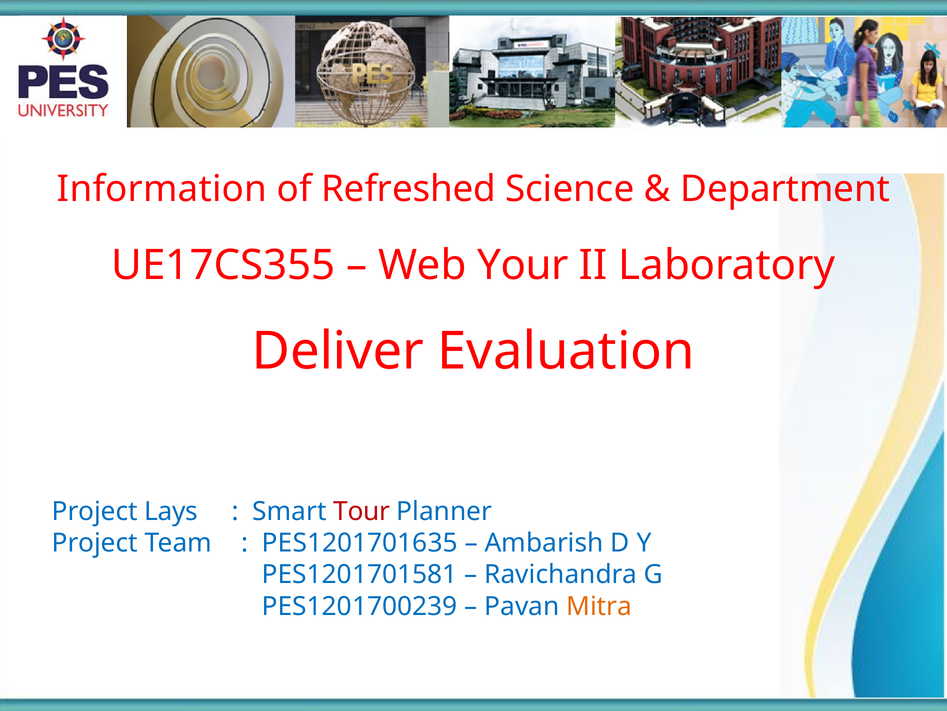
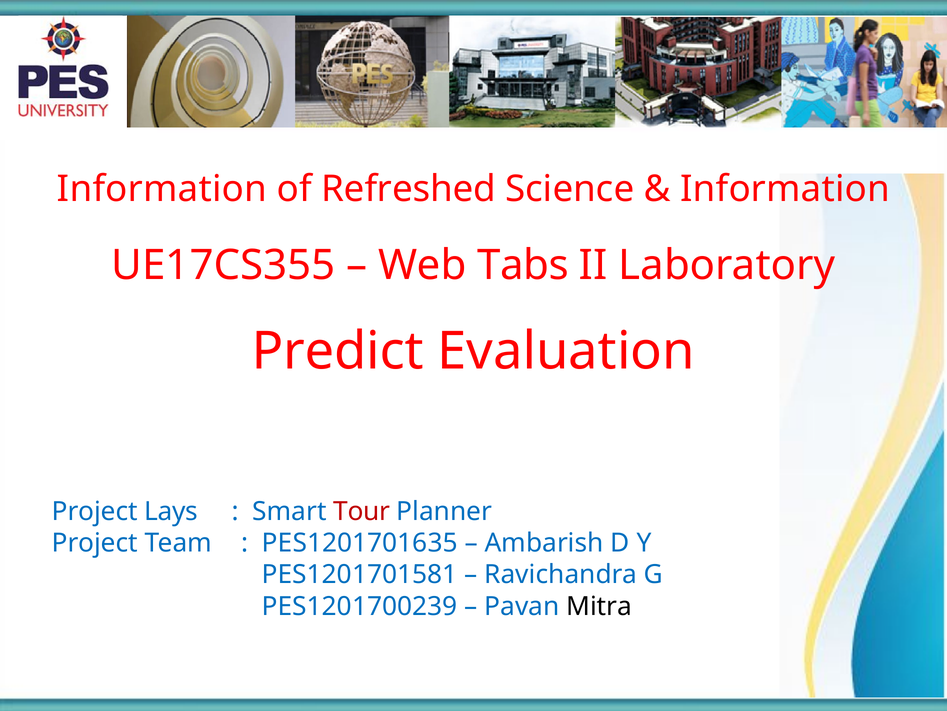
Department at (785, 189): Department -> Information
Your: Your -> Tabs
Deliver: Deliver -> Predict
Mitra colour: orange -> black
